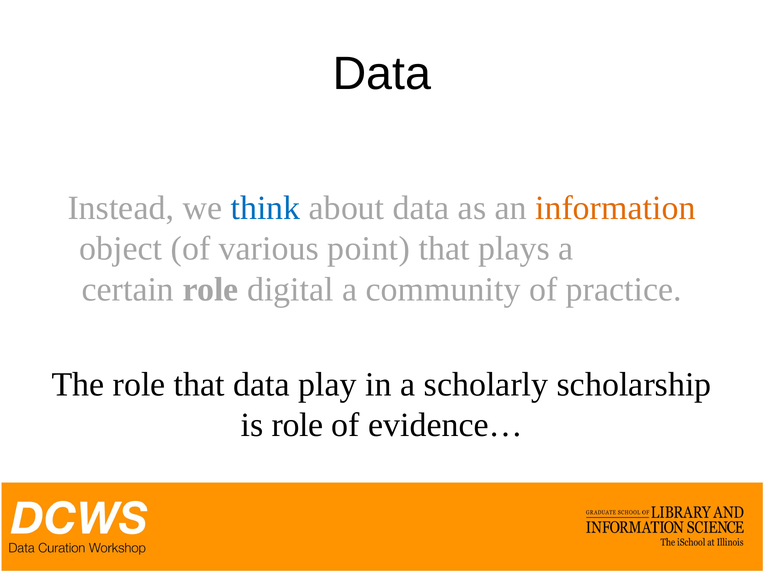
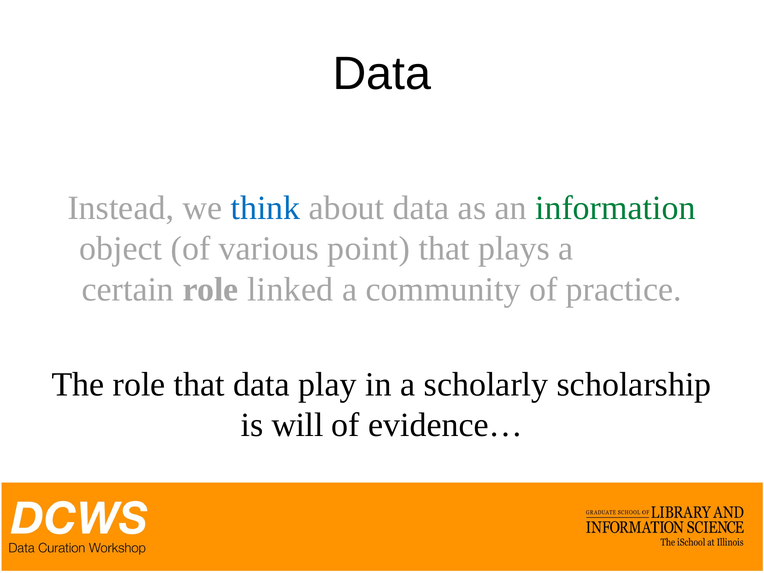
information colour: orange -> green
digital: digital -> linked
is role: role -> will
